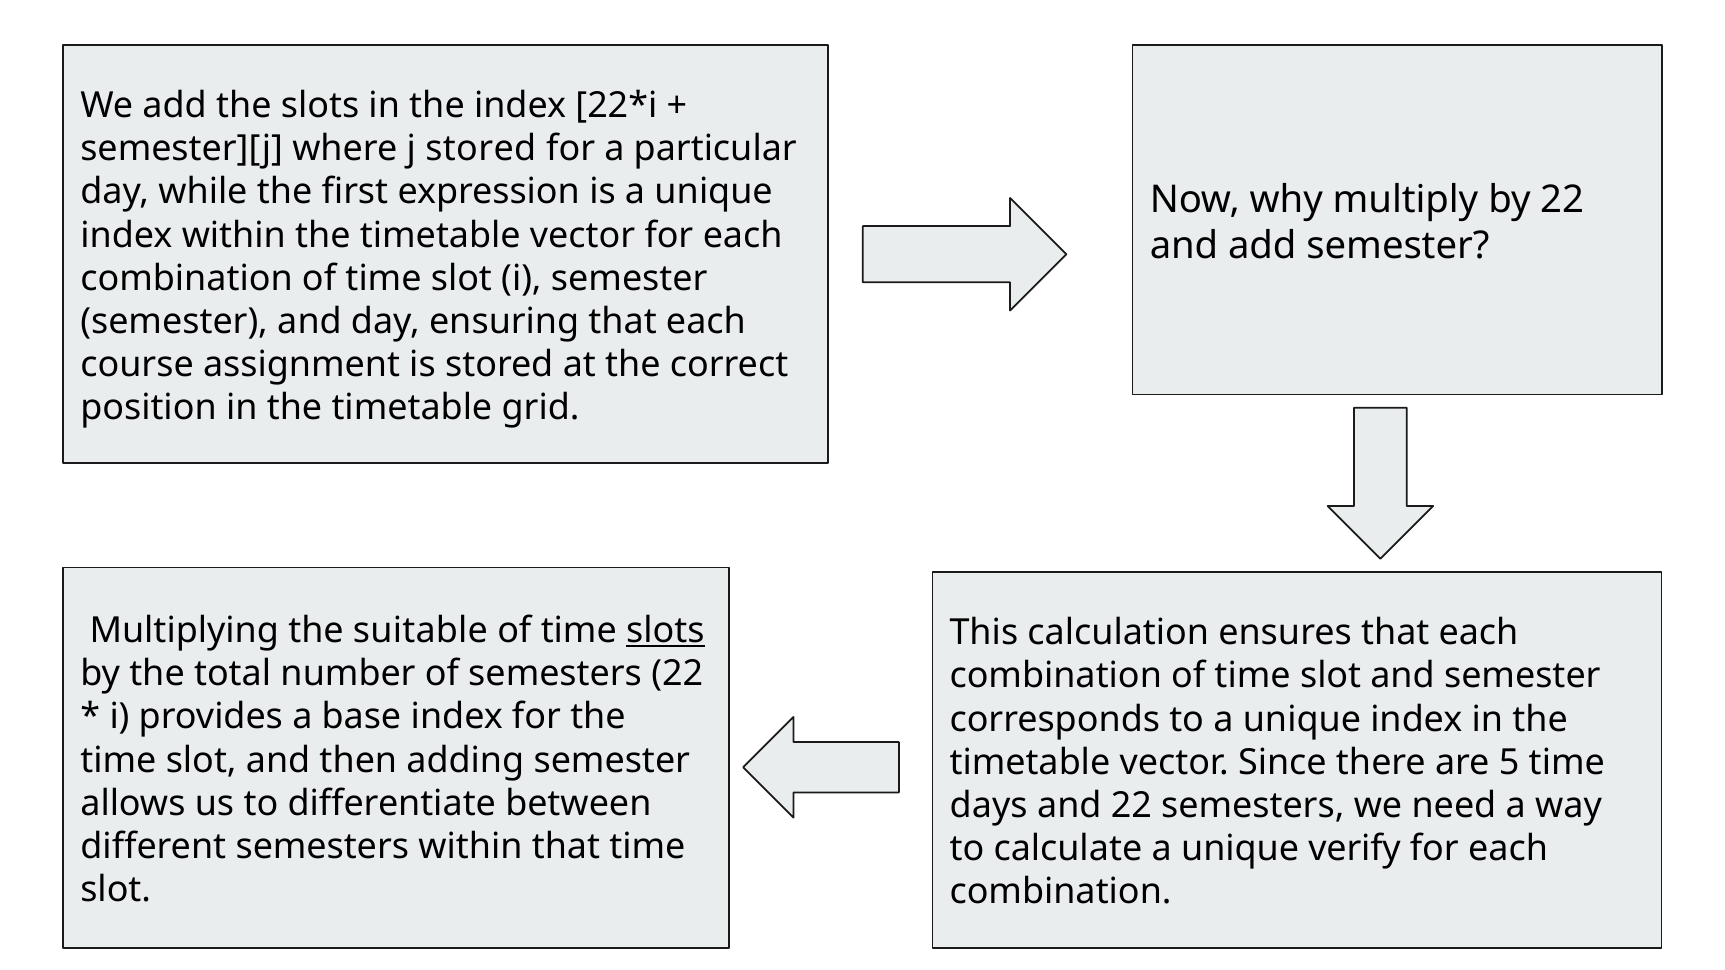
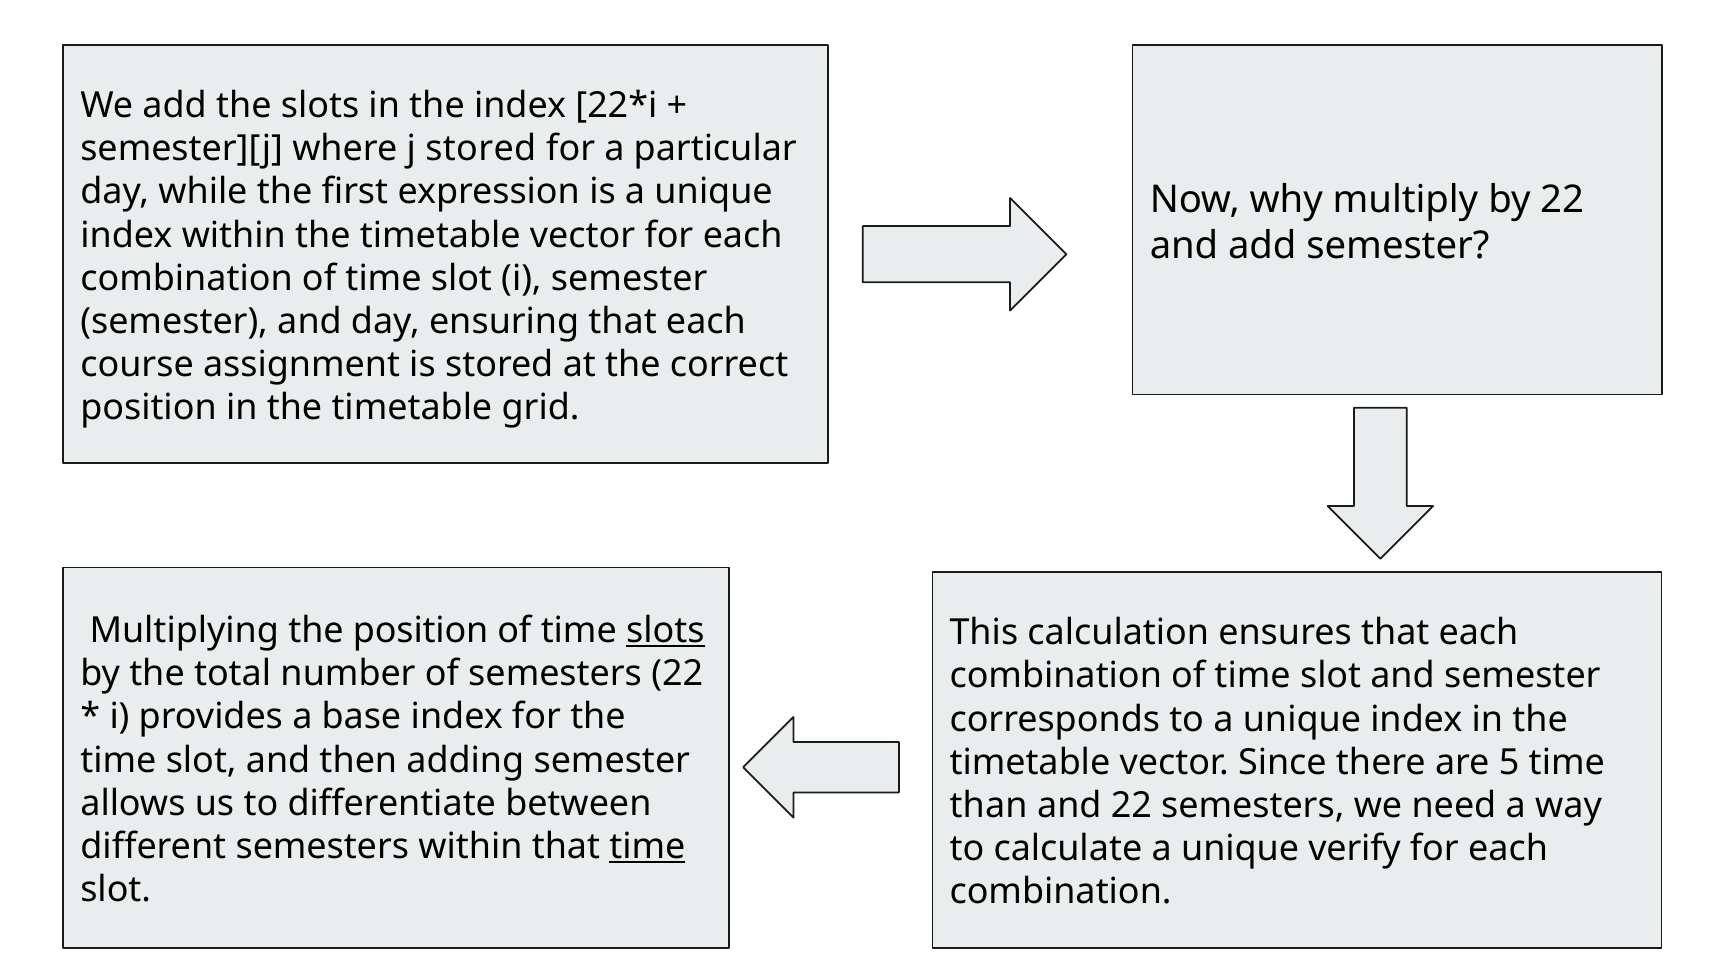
the suitable: suitable -> position
days: days -> than
time at (647, 847) underline: none -> present
